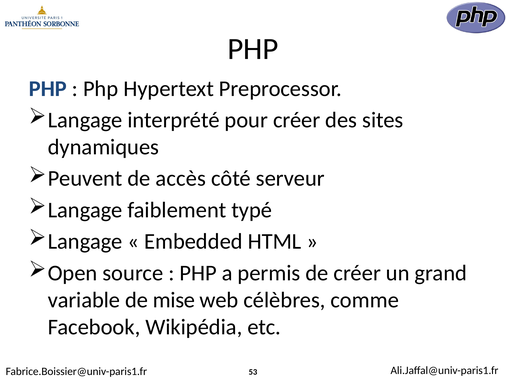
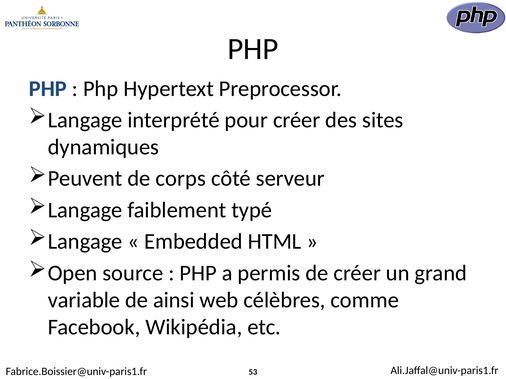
accès: accès -> corps
mise: mise -> ainsi
